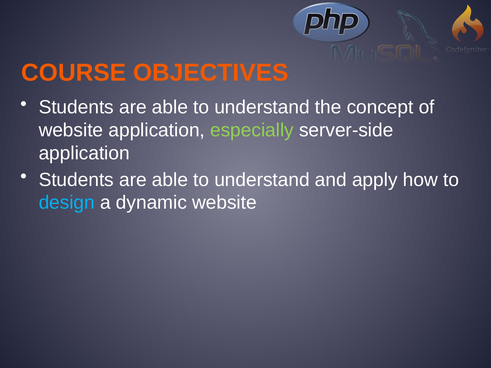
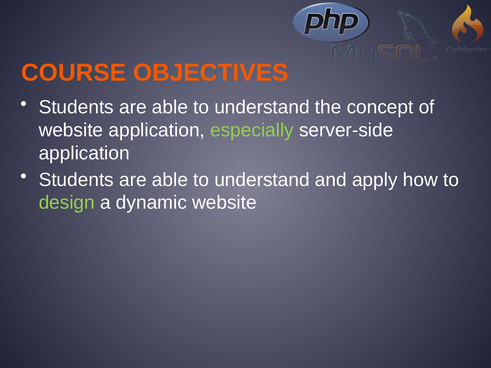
design colour: light blue -> light green
